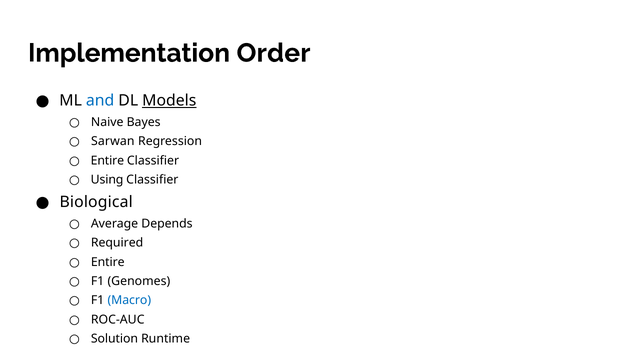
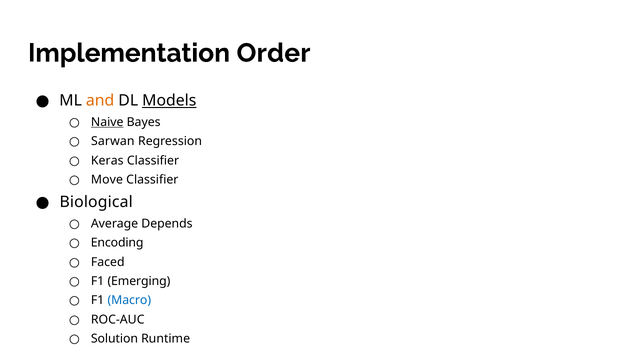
and colour: blue -> orange
Naive underline: none -> present
Entire at (107, 160): Entire -> Keras
Using: Using -> Move
Required: Required -> Encoding
Entire at (108, 262): Entire -> Faced
Genomes: Genomes -> Emerging
